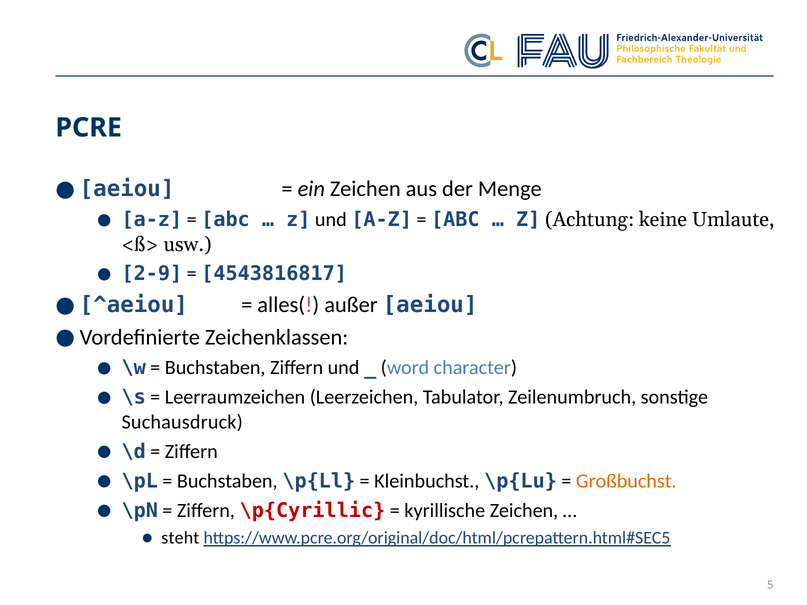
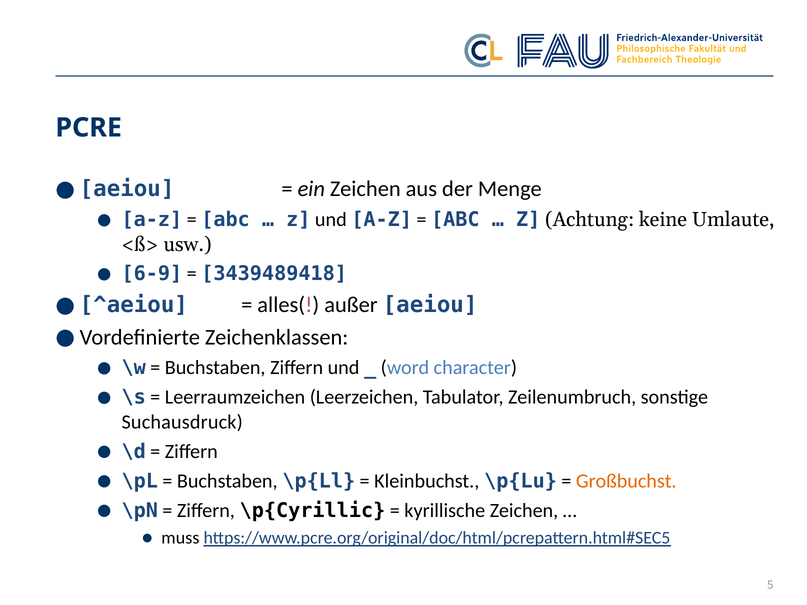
2-9: 2-9 -> 6-9
4543816817: 4543816817 -> 3439489418
\p{Cyrillic colour: red -> black
steht: steht -> muss
